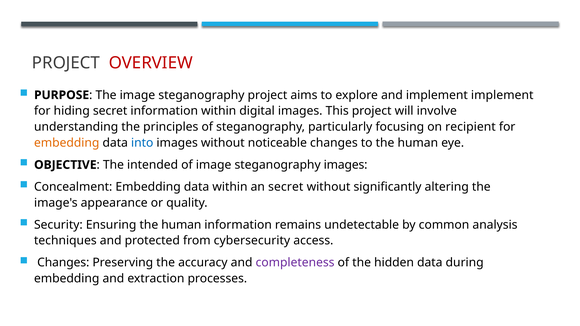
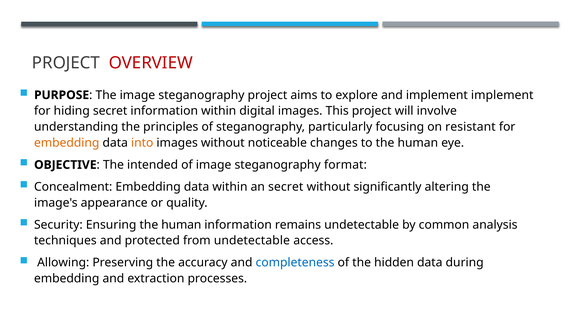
recipient: recipient -> resistant
into colour: blue -> orange
steganography images: images -> format
from cybersecurity: cybersecurity -> undetectable
Changes at (63, 263): Changes -> Allowing
completeness colour: purple -> blue
